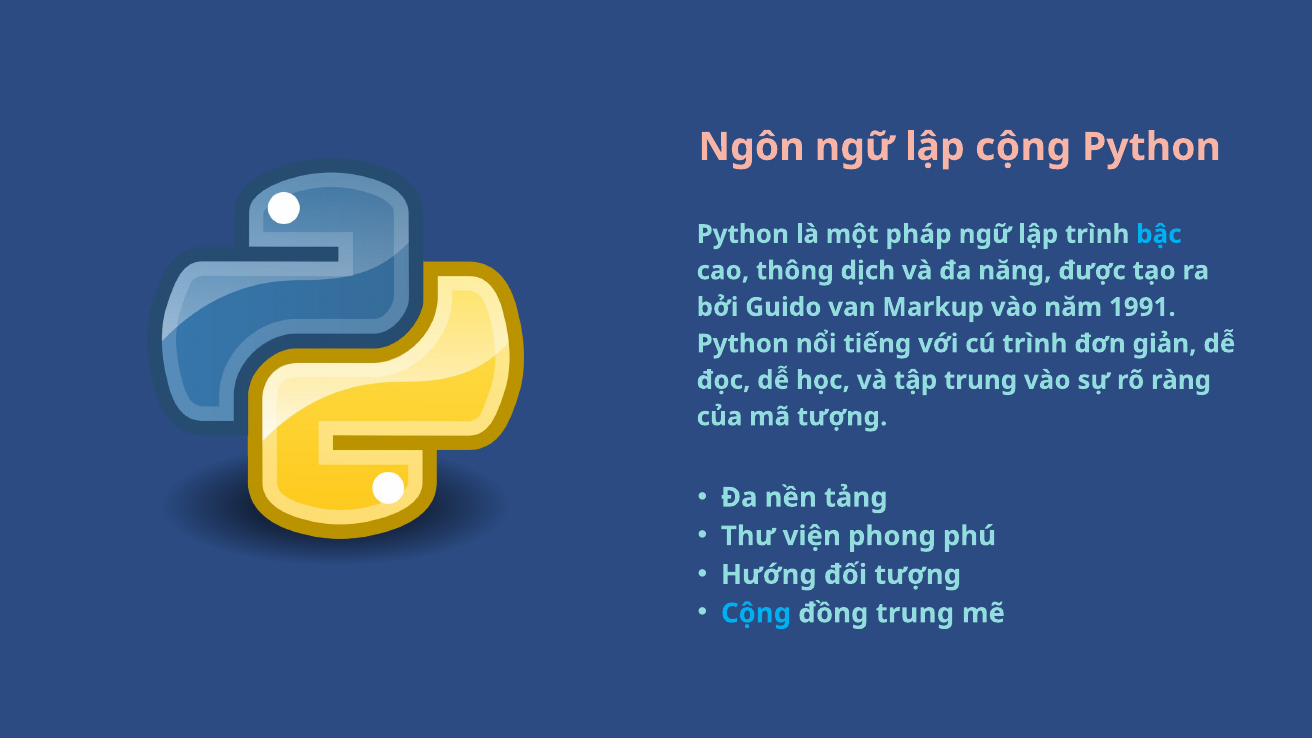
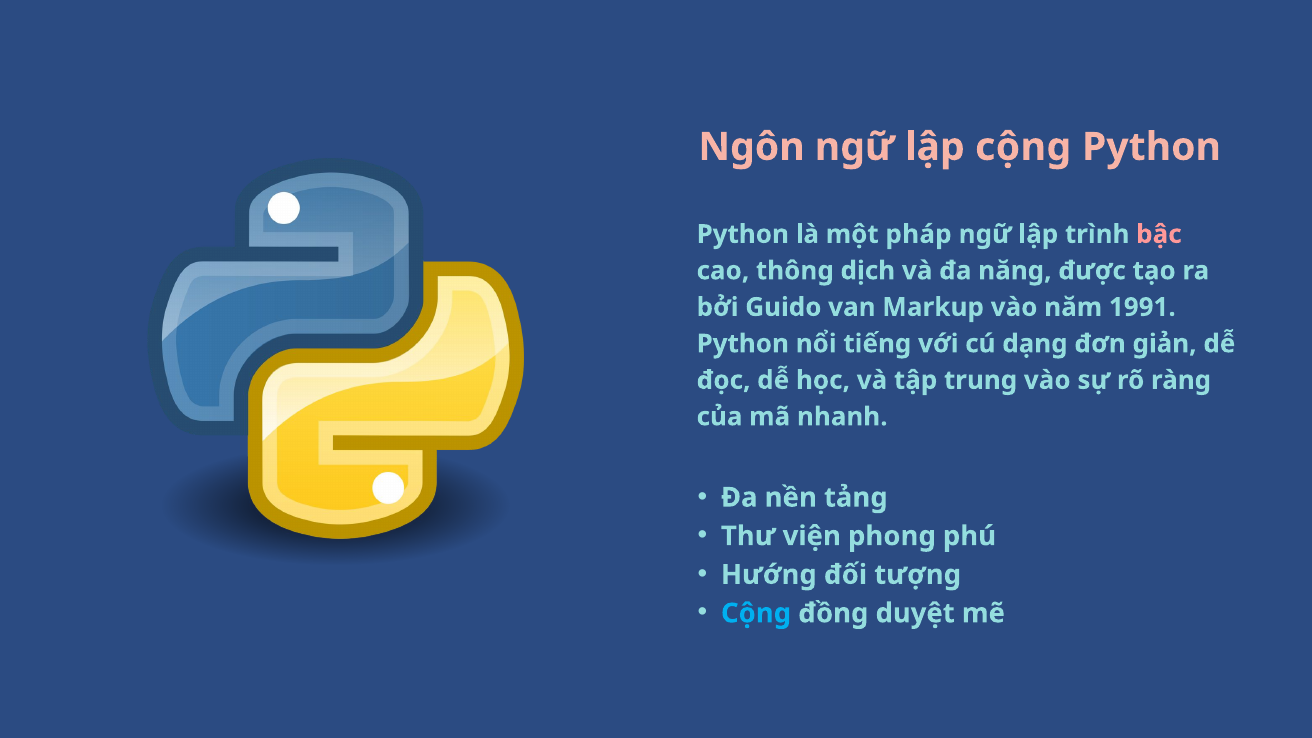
bậc colour: light blue -> pink
cú trình: trình -> dạng
mã tượng: tượng -> nhanh
đồng trung: trung -> duyệt
